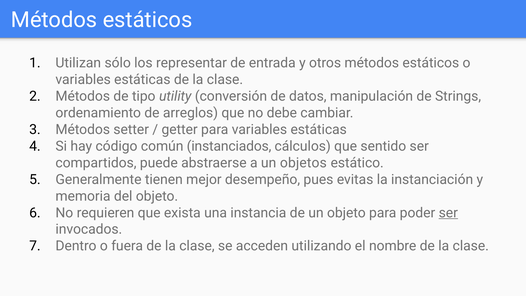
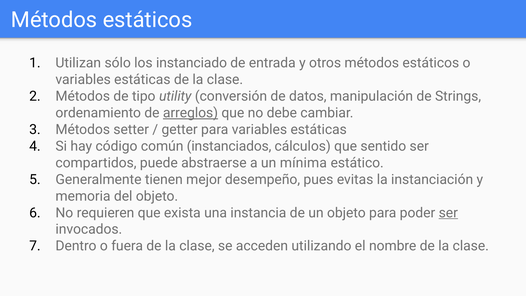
representar: representar -> instanciado
arreglos underline: none -> present
objetos: objetos -> mínima
